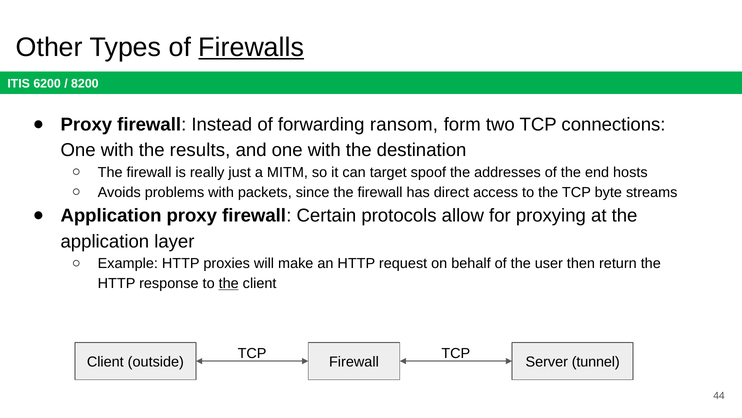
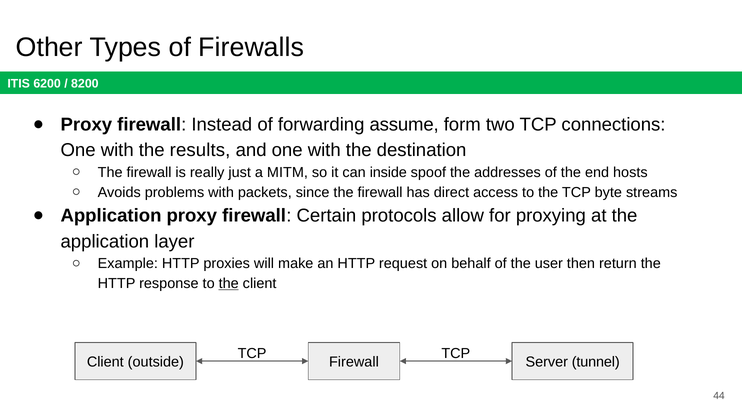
Firewalls underline: present -> none
ransom: ransom -> assume
target: target -> inside
